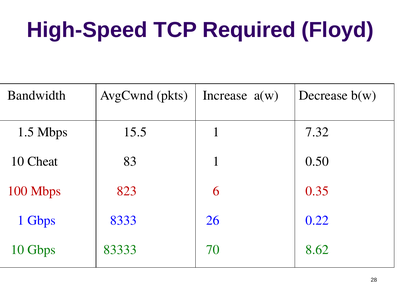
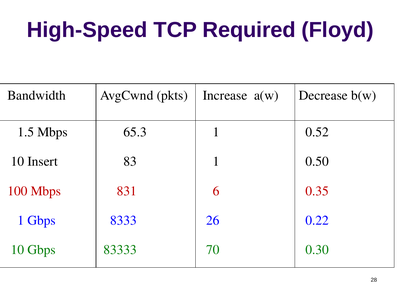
15.5: 15.5 -> 65.3
7.32: 7.32 -> 0.52
Cheat: Cheat -> Insert
823: 823 -> 831
8.62: 8.62 -> 0.30
